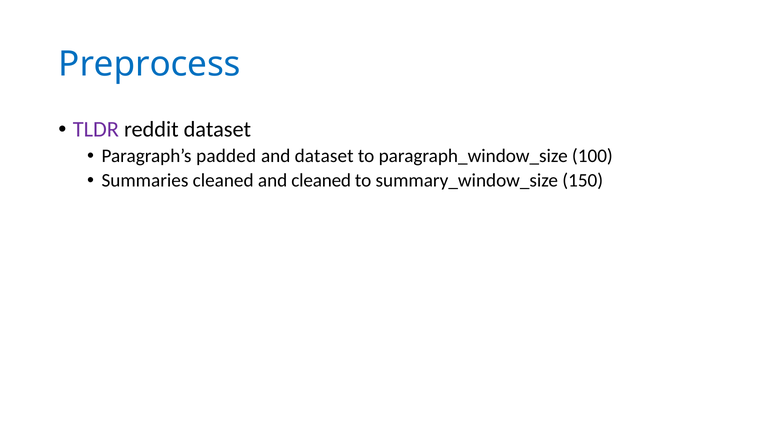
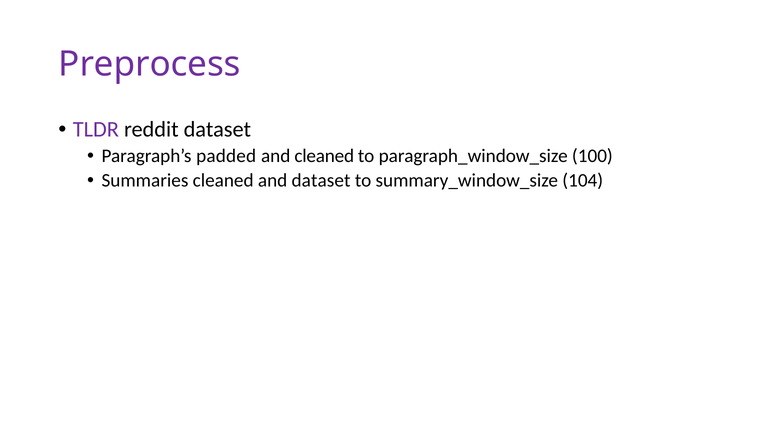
Preprocess colour: blue -> purple
and dataset: dataset -> cleaned
and cleaned: cleaned -> dataset
150: 150 -> 104
